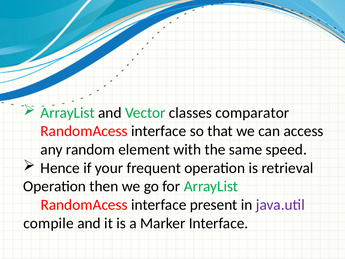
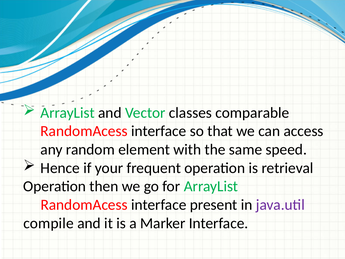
comparator: comparator -> comparable
